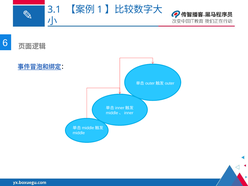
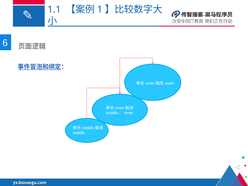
3.1: 3.1 -> 1.1
